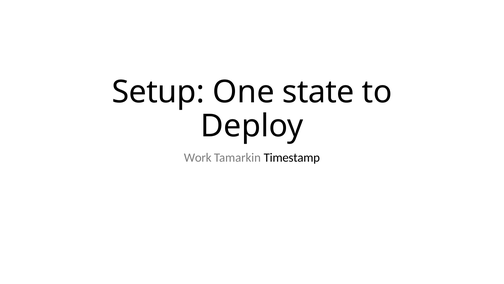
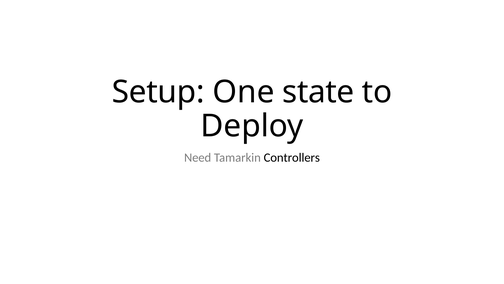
Work: Work -> Need
Timestamp: Timestamp -> Controllers
